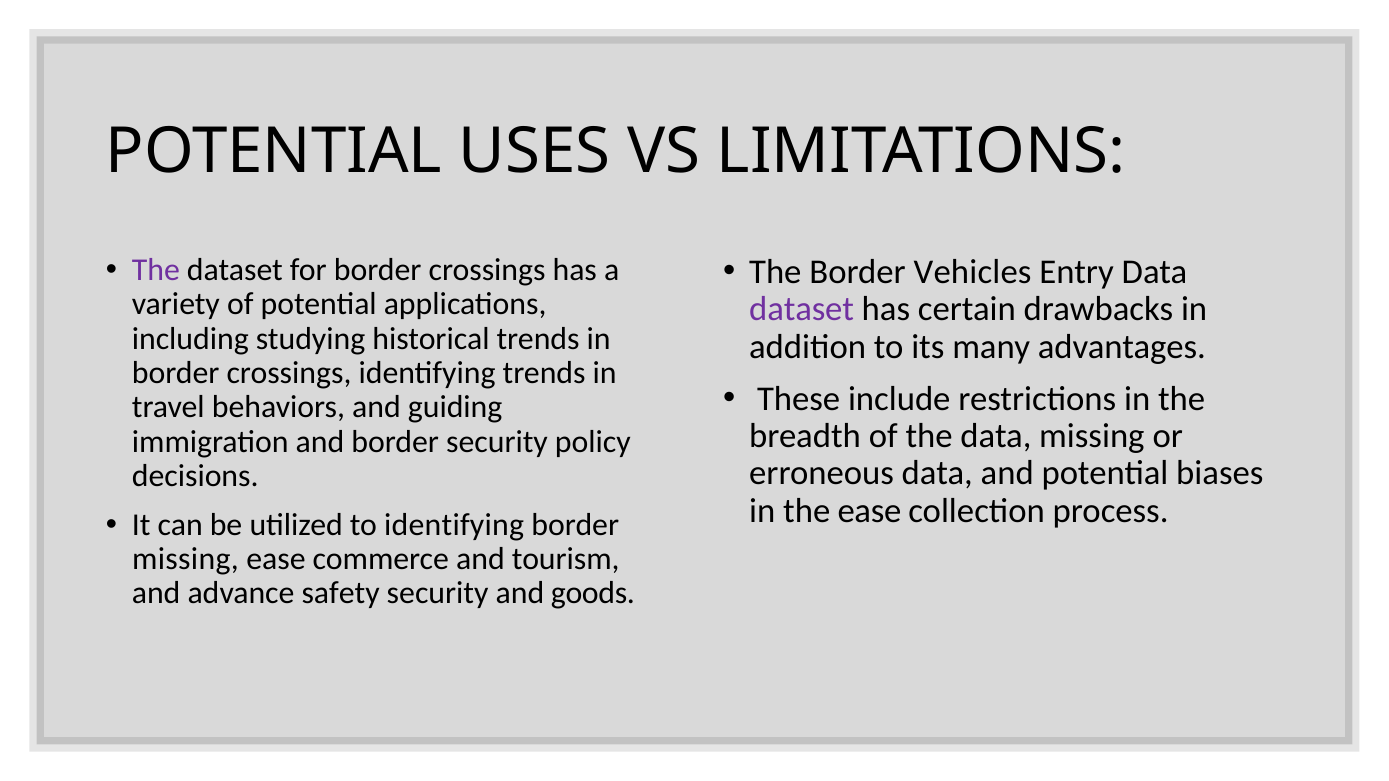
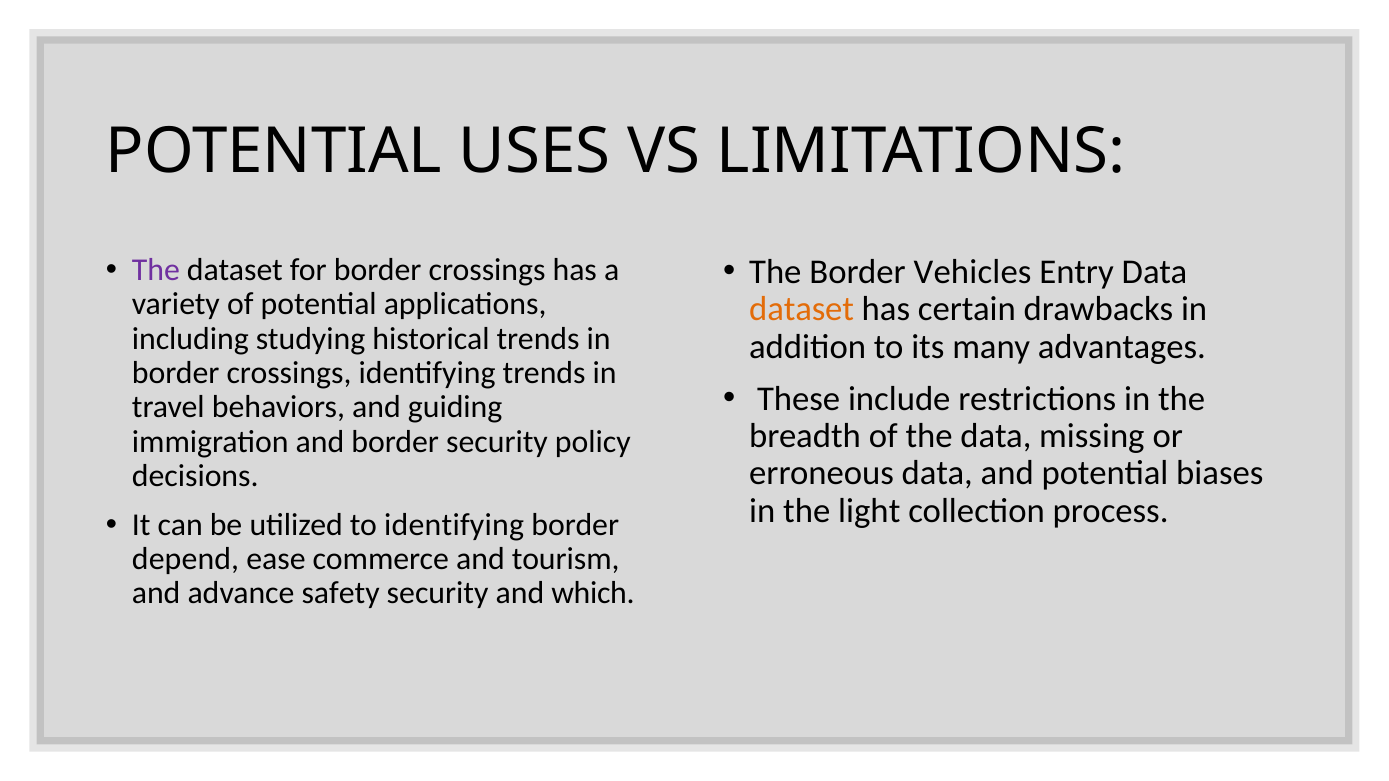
dataset at (802, 309) colour: purple -> orange
the ease: ease -> light
missing at (185, 559): missing -> depend
goods: goods -> which
